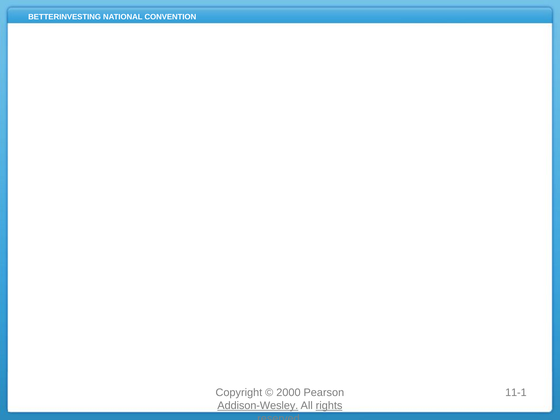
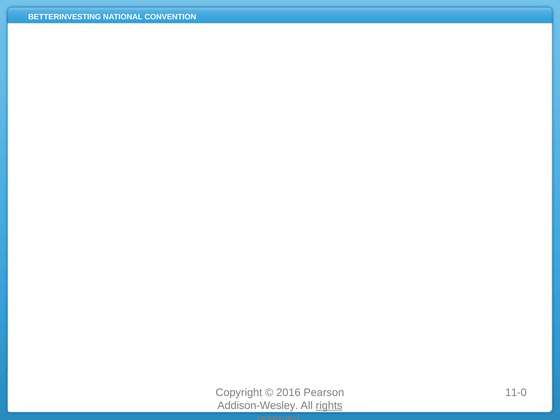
2000: 2000 -> 2016
11-1: 11-1 -> 11-0
Addison-Wesley underline: present -> none
